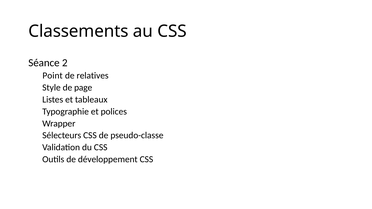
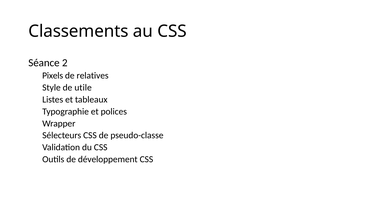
Point: Point -> Pixels
page: page -> utile
